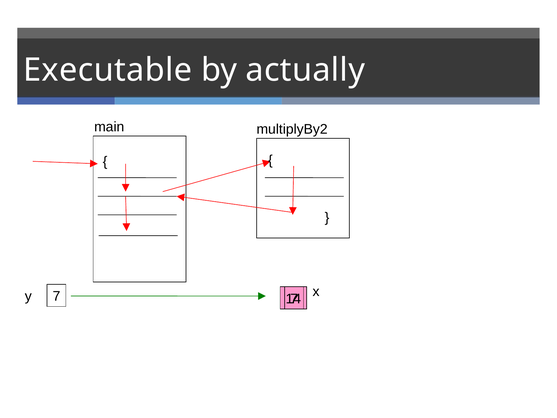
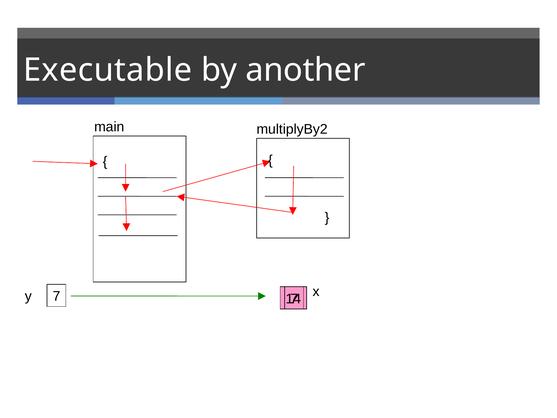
actually: actually -> another
